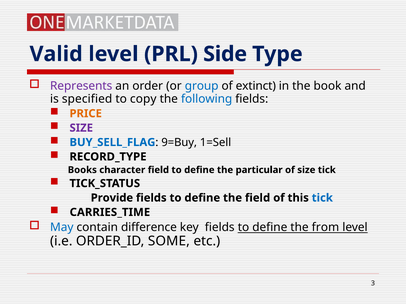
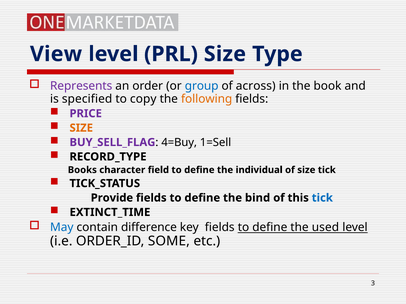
Valid: Valid -> View
PRL Side: Side -> Size
extinct: extinct -> across
following colour: blue -> orange
PRICE colour: orange -> purple
SIZE at (81, 128) colour: purple -> orange
BUY_SELL_FLAG colour: blue -> purple
9=Buy: 9=Buy -> 4=Buy
particular: particular -> individual
the field: field -> bind
CARRIES_TIME: CARRIES_TIME -> EXTINCT_TIME
from: from -> used
